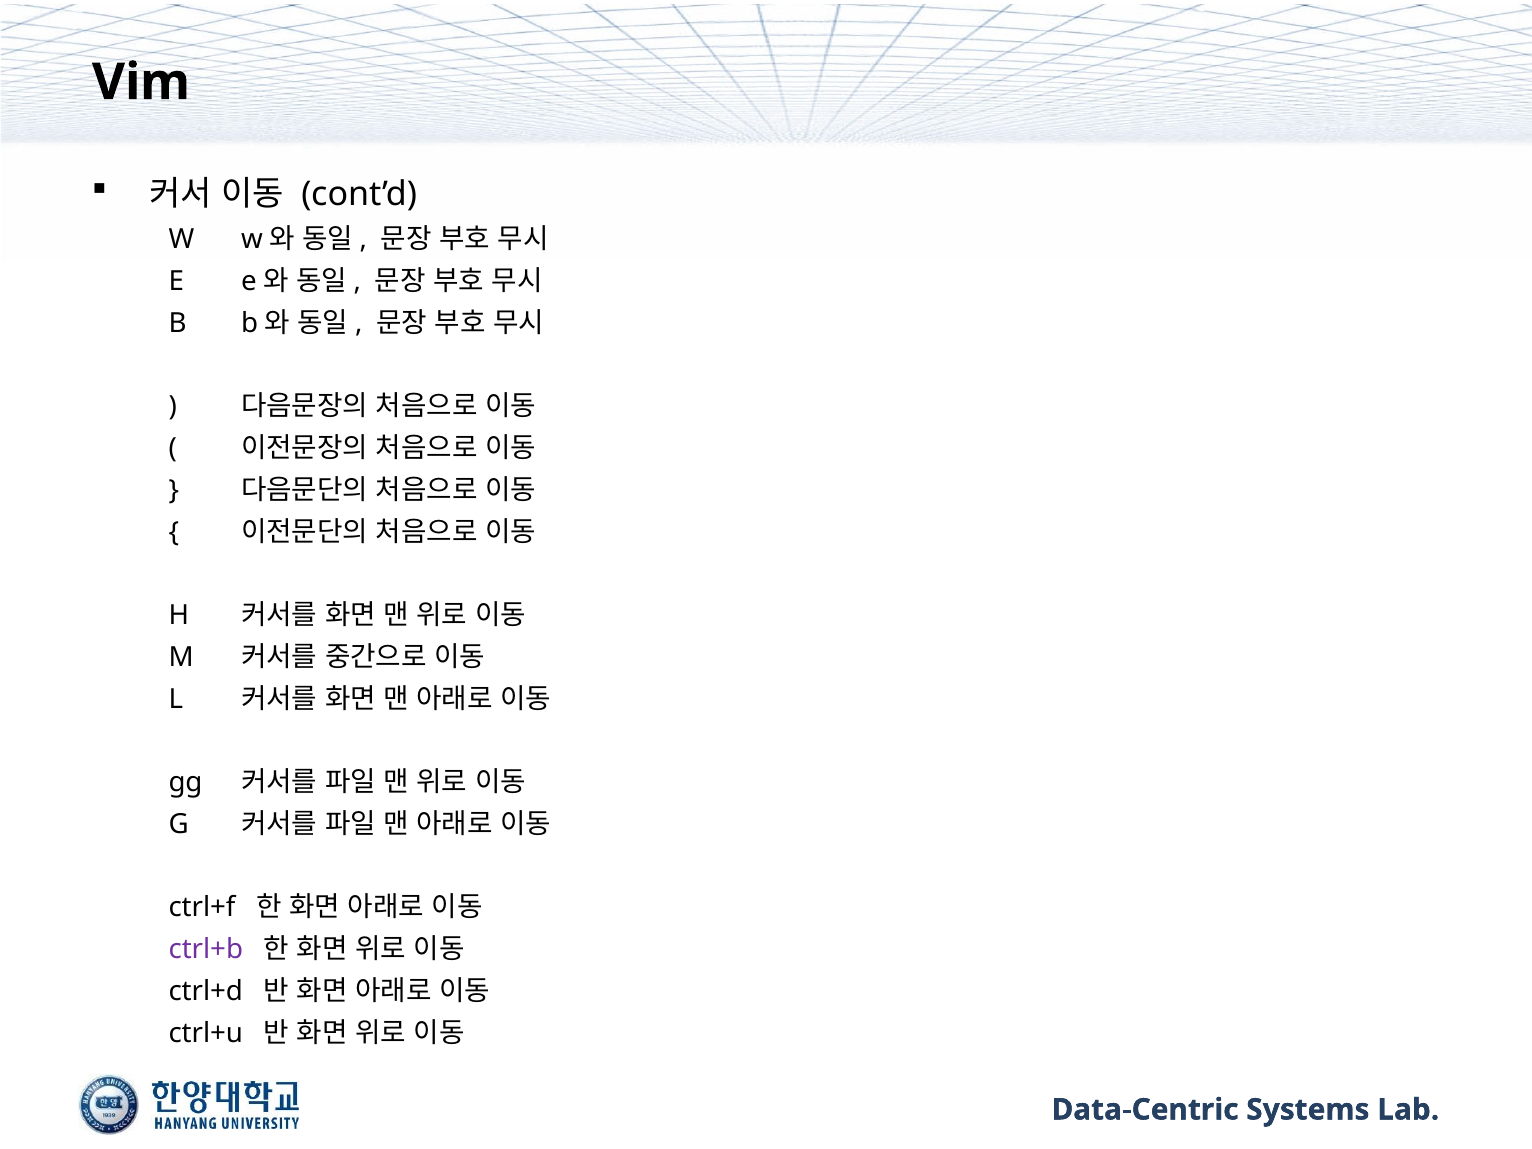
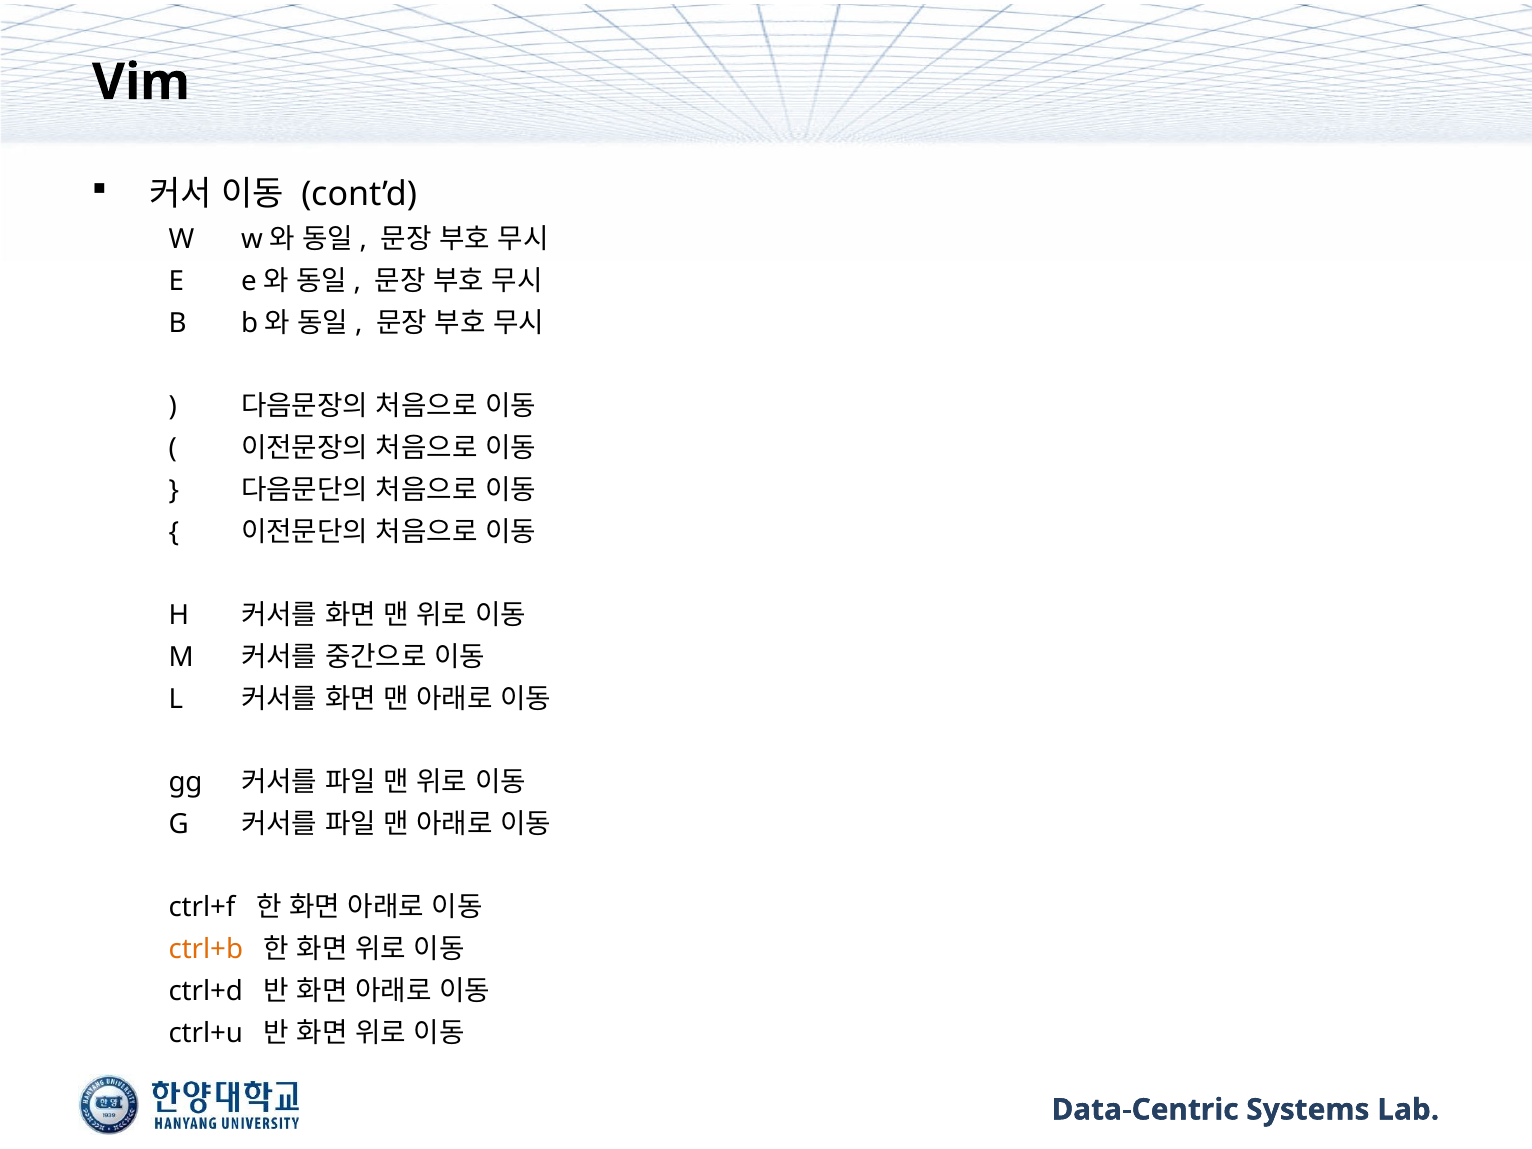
ctrl+b colour: purple -> orange
